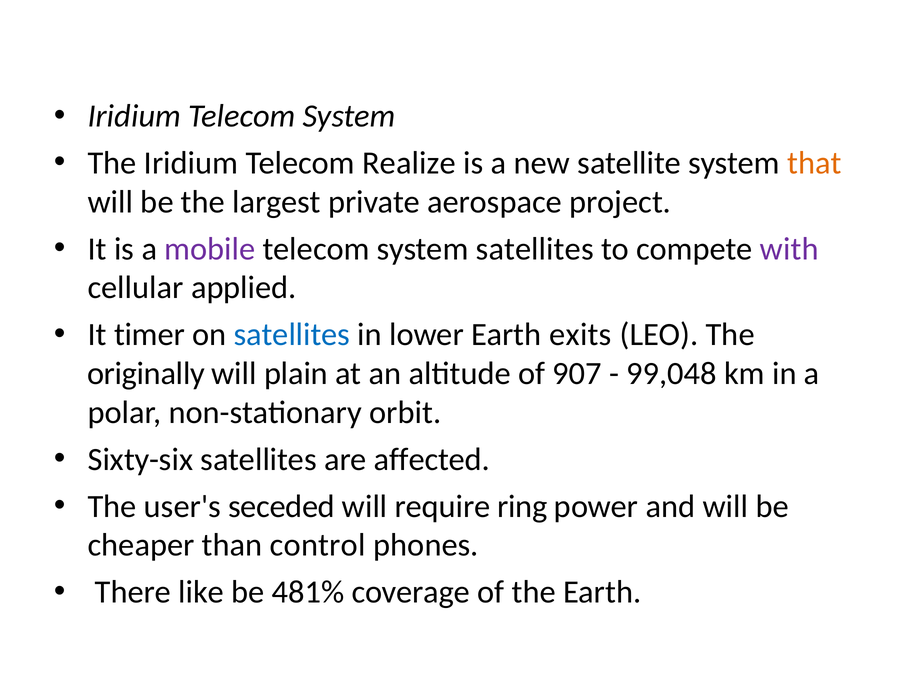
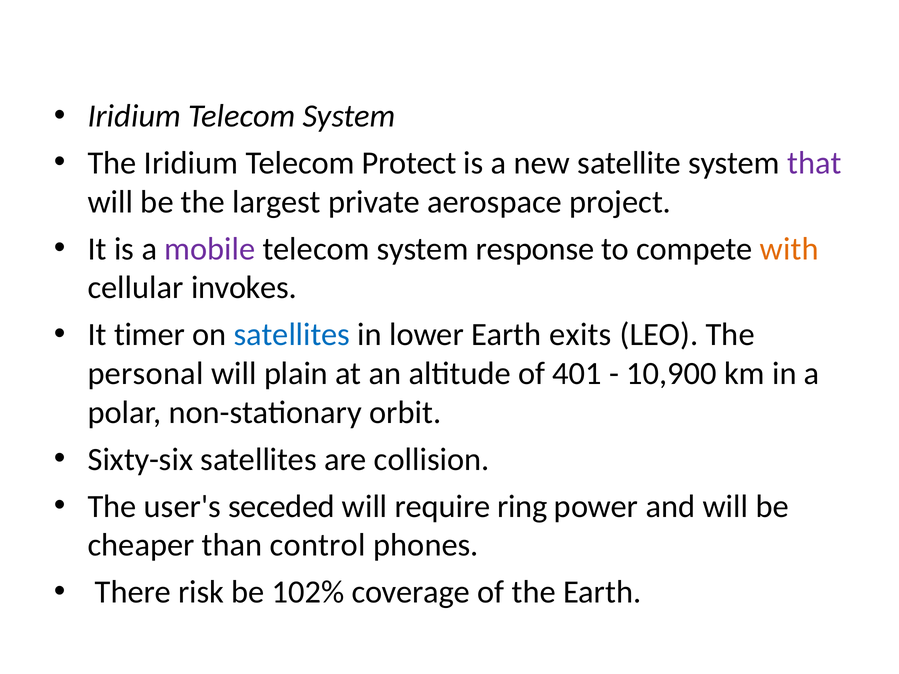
Realize: Realize -> Protect
that colour: orange -> purple
system satellites: satellites -> response
with colour: purple -> orange
applied: applied -> invokes
originally: originally -> personal
907: 907 -> 401
99,048: 99,048 -> 10,900
affected: affected -> collision
like: like -> risk
481%: 481% -> 102%
